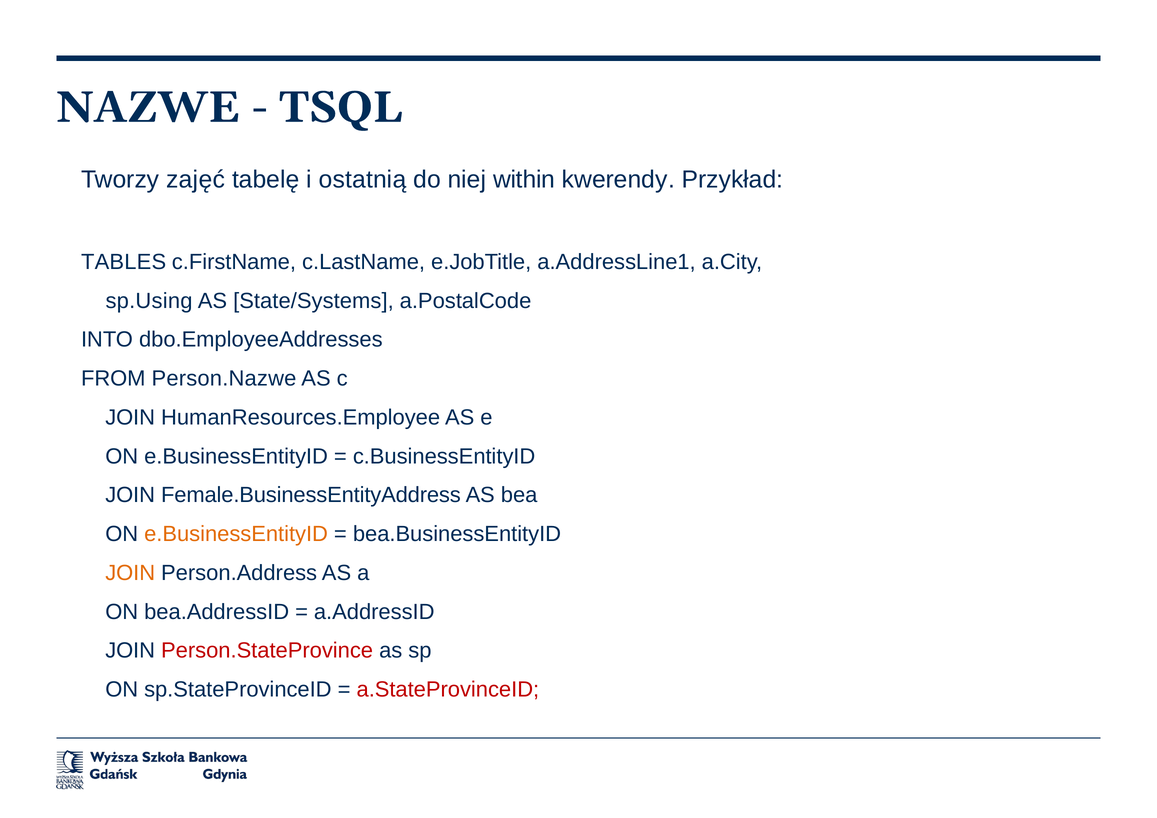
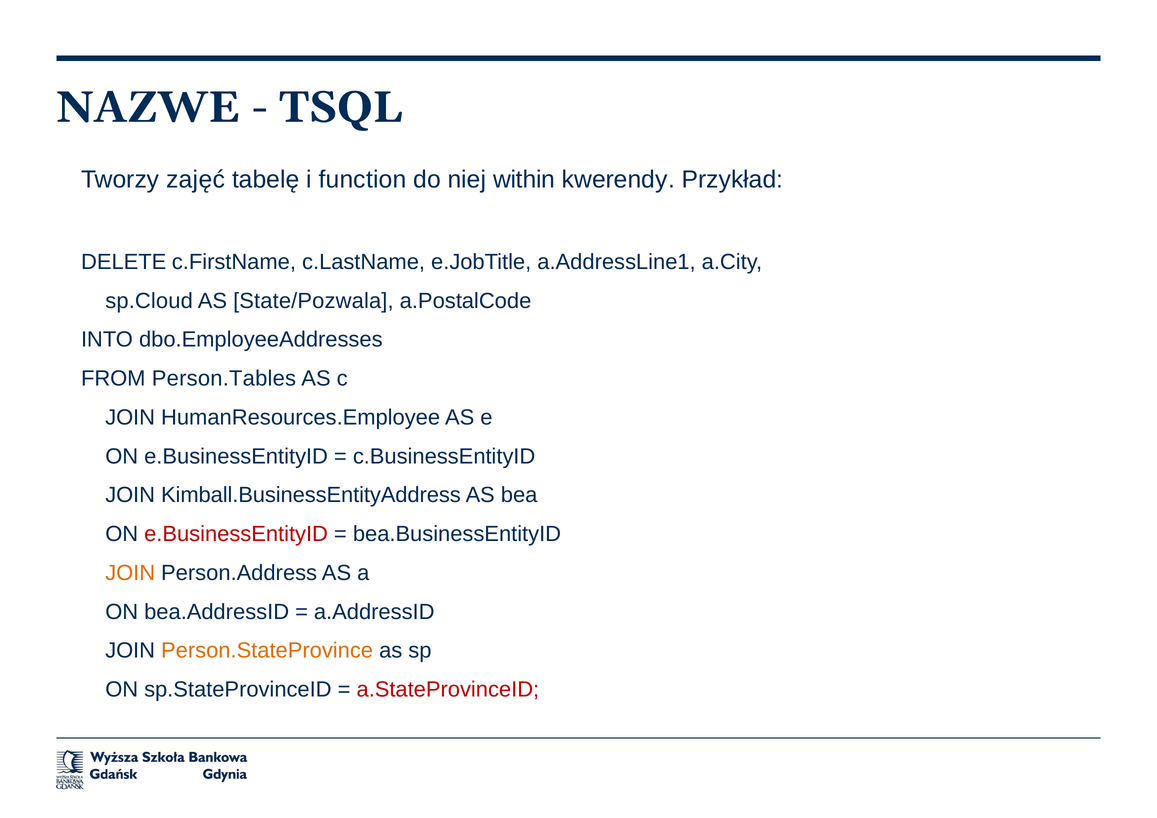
ostatnią: ostatnią -> function
TABLES: TABLES -> DELETE
sp.Using: sp.Using -> sp.Cloud
State/Systems: State/Systems -> State/Pozwala
Person.Nazwe: Person.Nazwe -> Person.Tables
Female.BusinessEntityAddress: Female.BusinessEntityAddress -> Kimball.BusinessEntityAddress
e.BusinessEntityID at (236, 534) colour: orange -> red
Person.StateProvince colour: red -> orange
